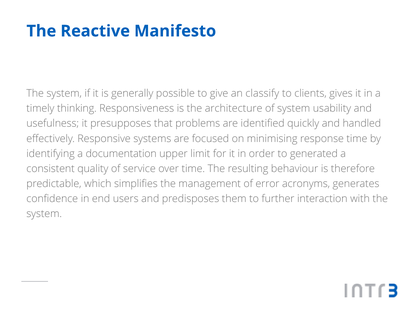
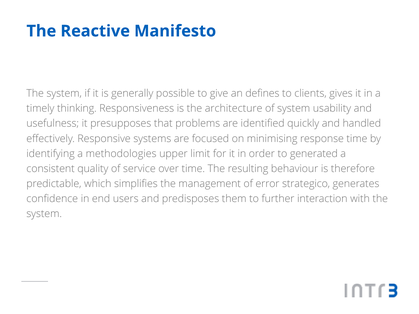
classify: classify -> defines
documentation: documentation -> methodologies
acronyms: acronyms -> strategico
